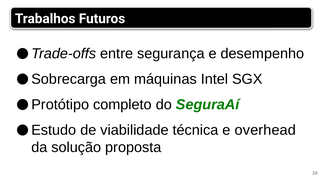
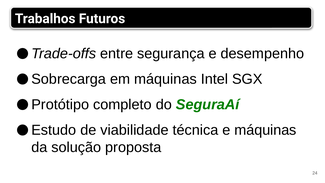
e overhead: overhead -> máquinas
